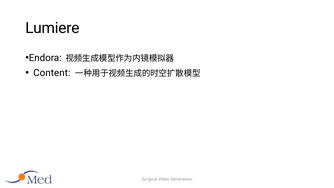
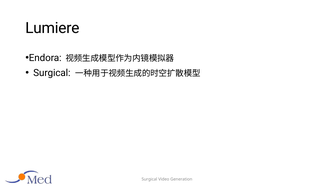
Content at (52, 73): Content -> Surgical
